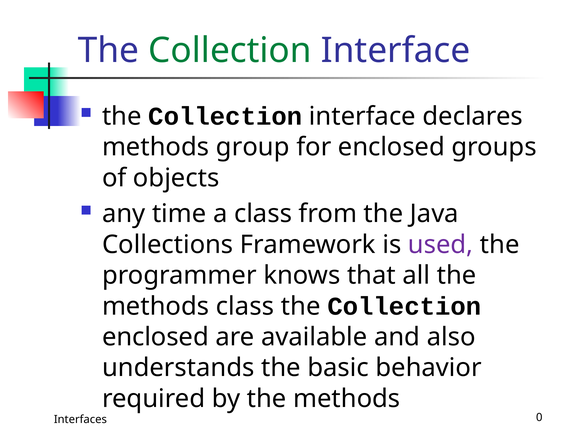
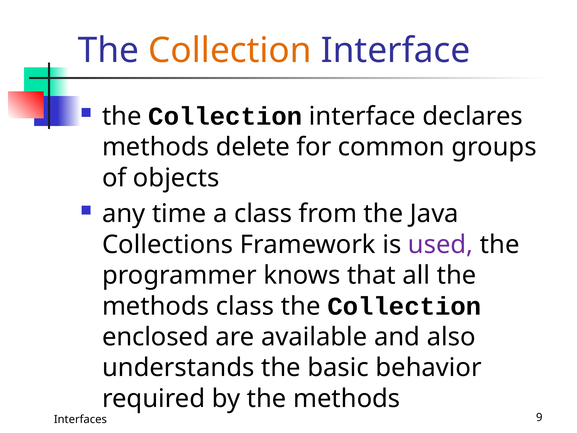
Collection at (230, 51) colour: green -> orange
group: group -> delete
for enclosed: enclosed -> common
0: 0 -> 9
